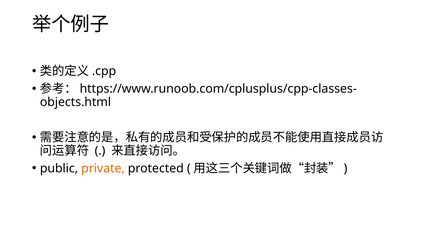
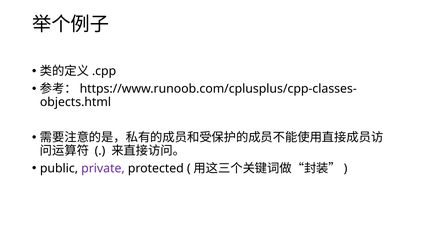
private colour: orange -> purple
